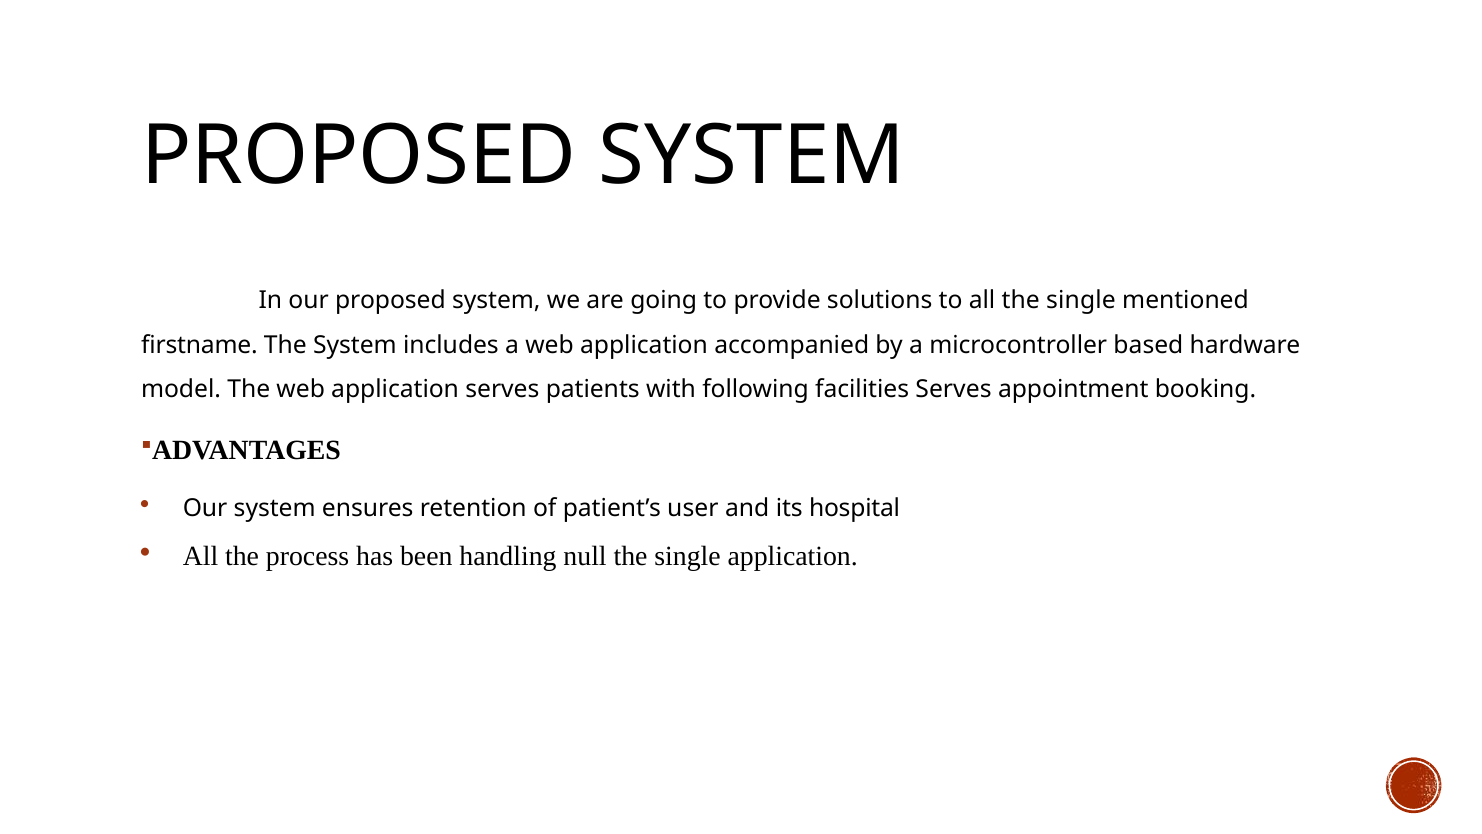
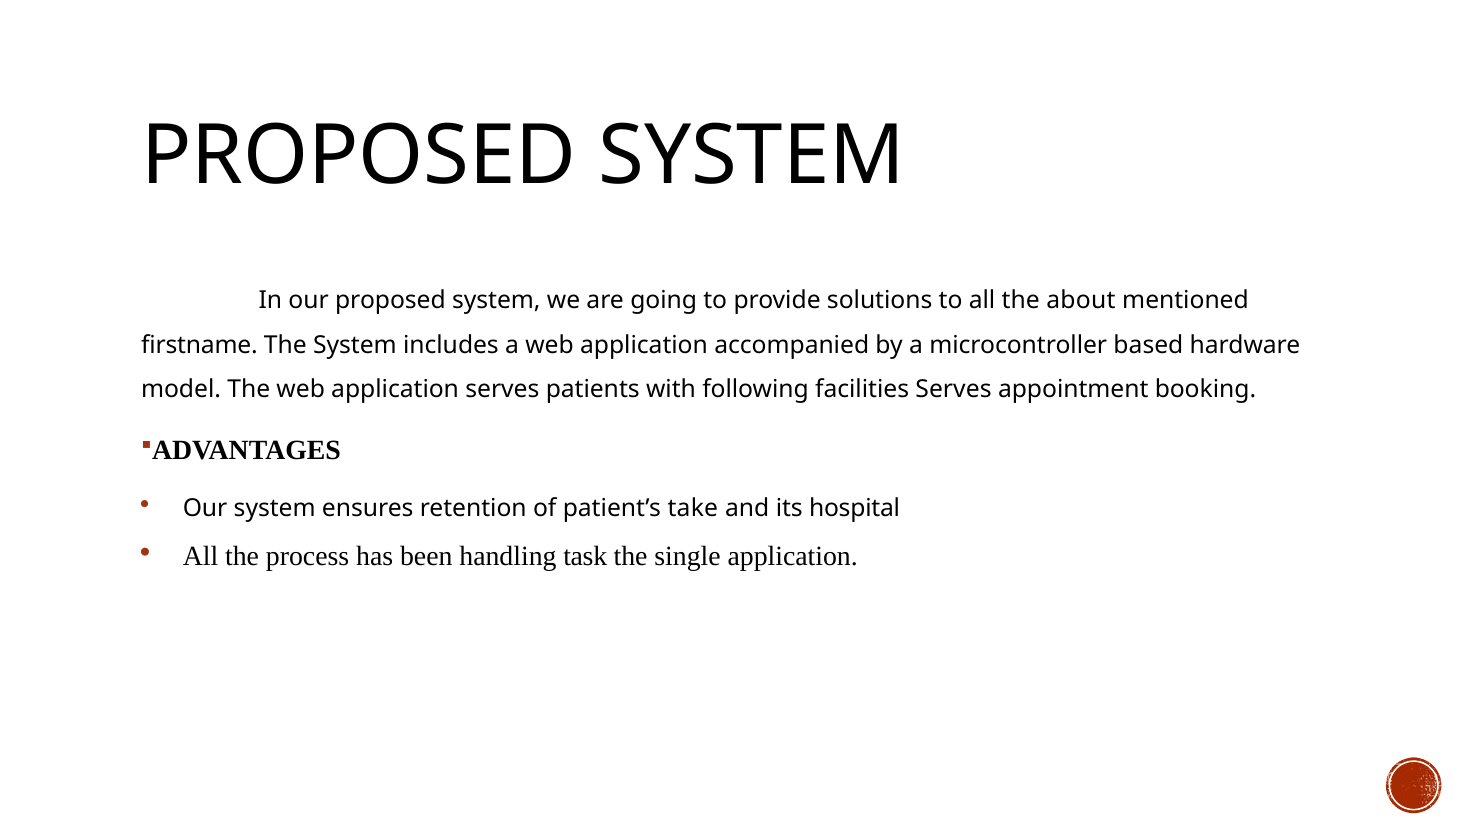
all the single: single -> about
user: user -> take
null: null -> task
